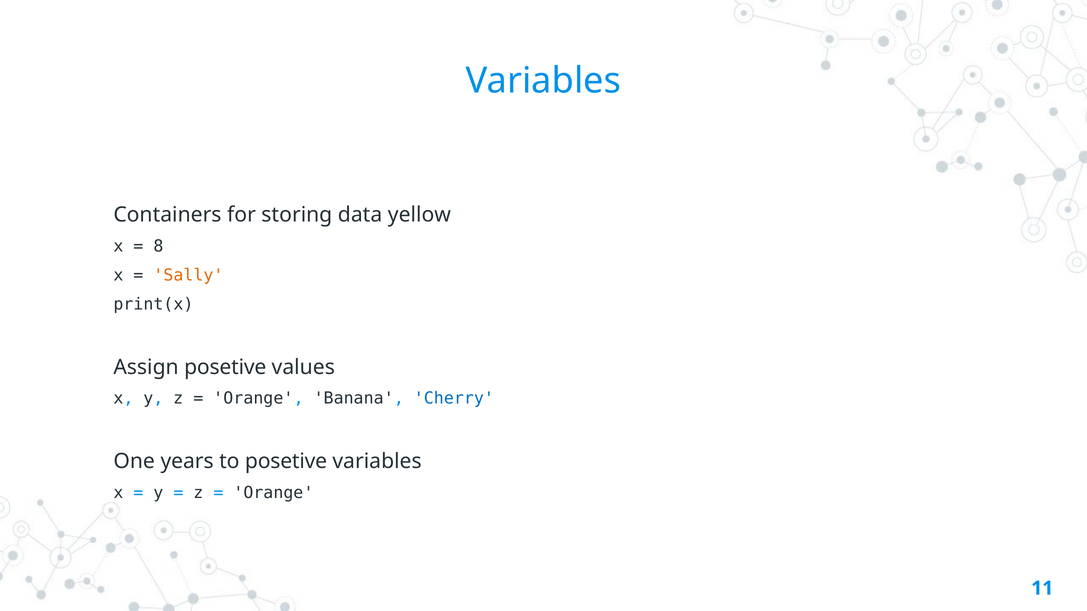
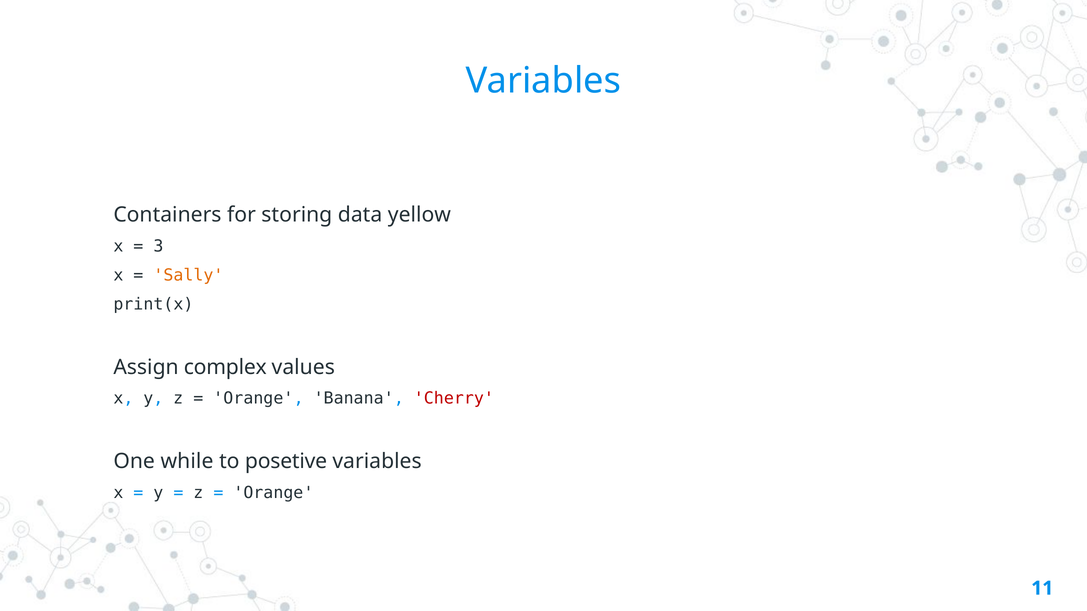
8: 8 -> 3
Assign posetive: posetive -> complex
Cherry colour: blue -> red
years: years -> while
